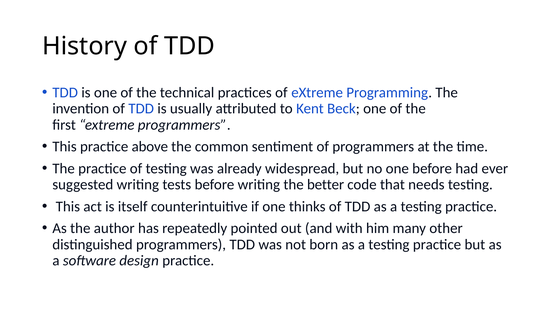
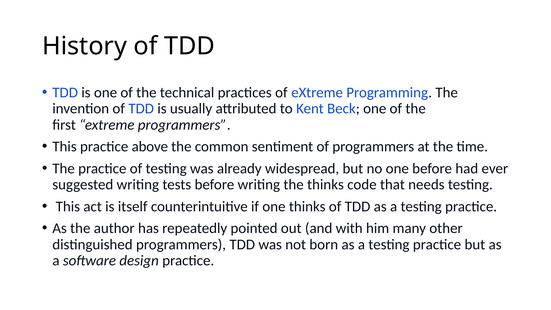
the better: better -> thinks
